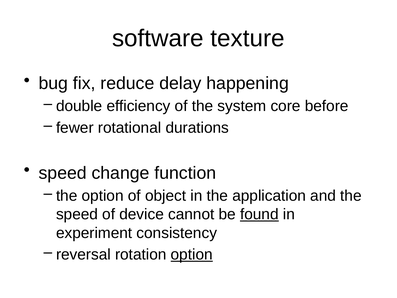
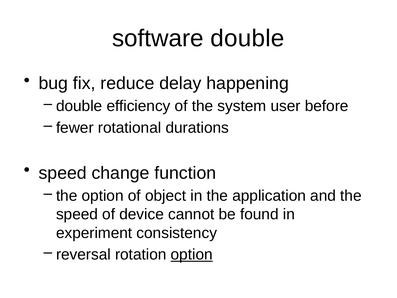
software texture: texture -> double
core: core -> user
found underline: present -> none
